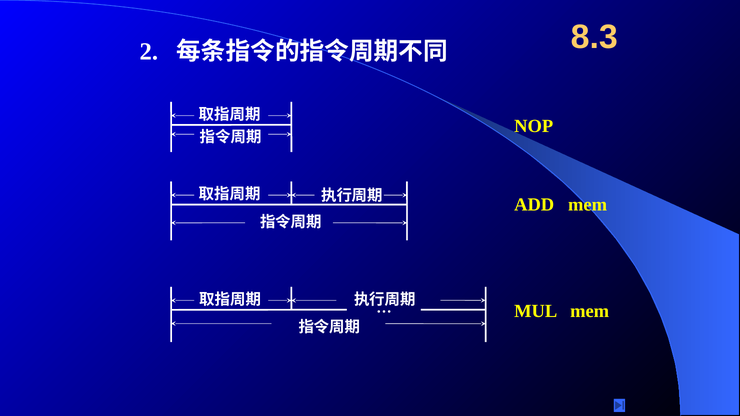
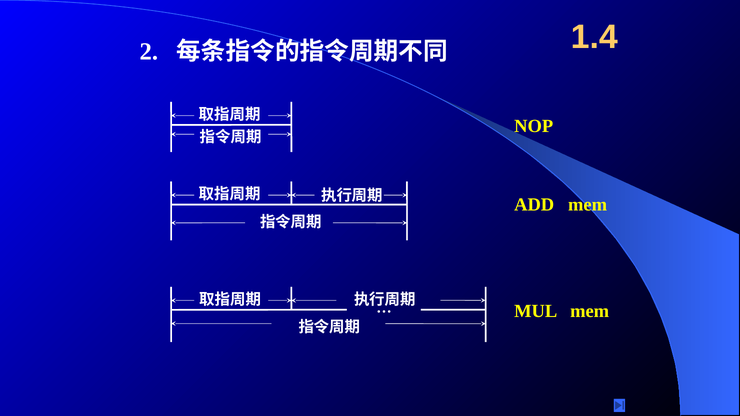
8.3: 8.3 -> 1.4
